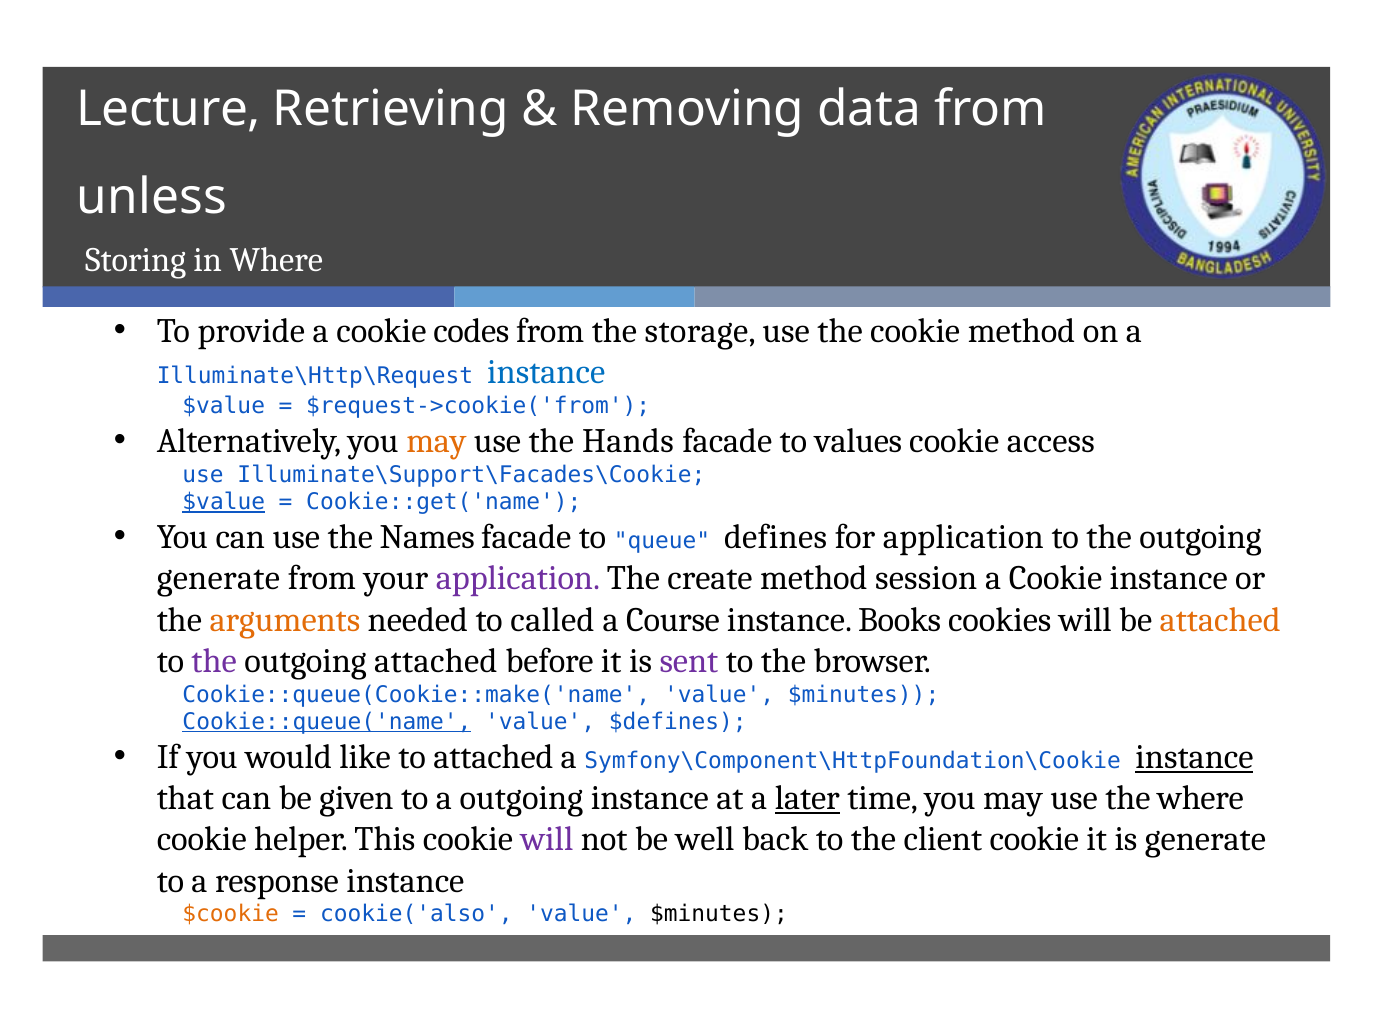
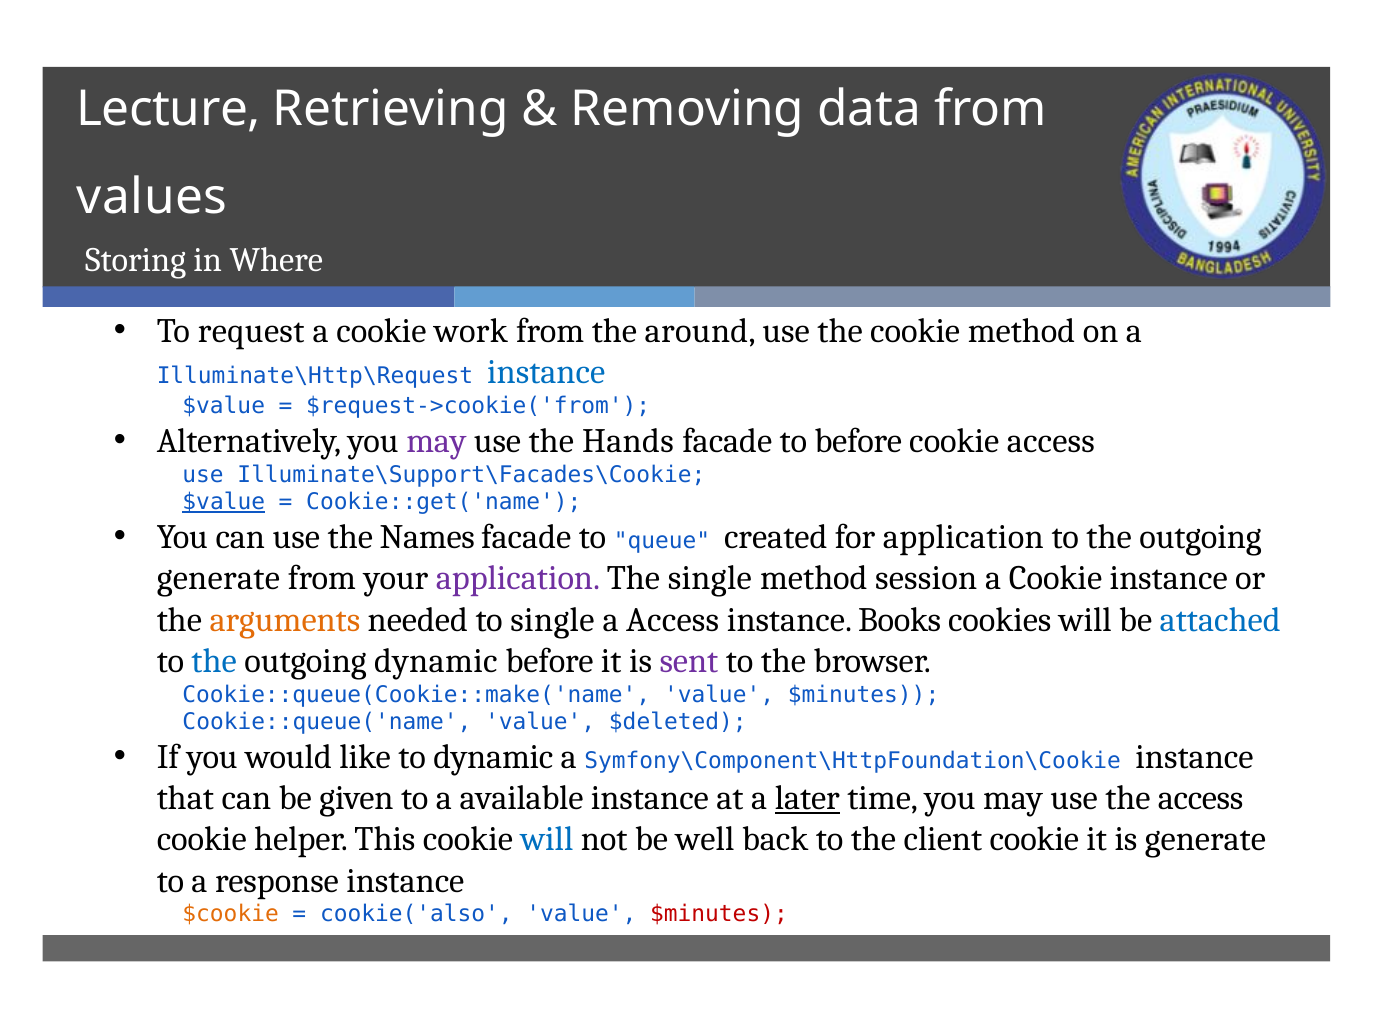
unless: unless -> values
provide: provide -> request
codes: codes -> work
storage: storage -> around
may at (436, 441) colour: orange -> purple
to values: values -> before
defines: defines -> created
The create: create -> single
to called: called -> single
a Course: Course -> Access
attached at (1220, 620) colour: orange -> blue
the at (214, 661) colour: purple -> blue
outgoing attached: attached -> dynamic
Cookie::queue('name underline: present -> none
$defines: $defines -> $deleted
to attached: attached -> dynamic
instance at (1194, 757) underline: present -> none
a outgoing: outgoing -> available
the where: where -> access
will at (547, 839) colour: purple -> blue
$minutes at (719, 914) colour: black -> red
